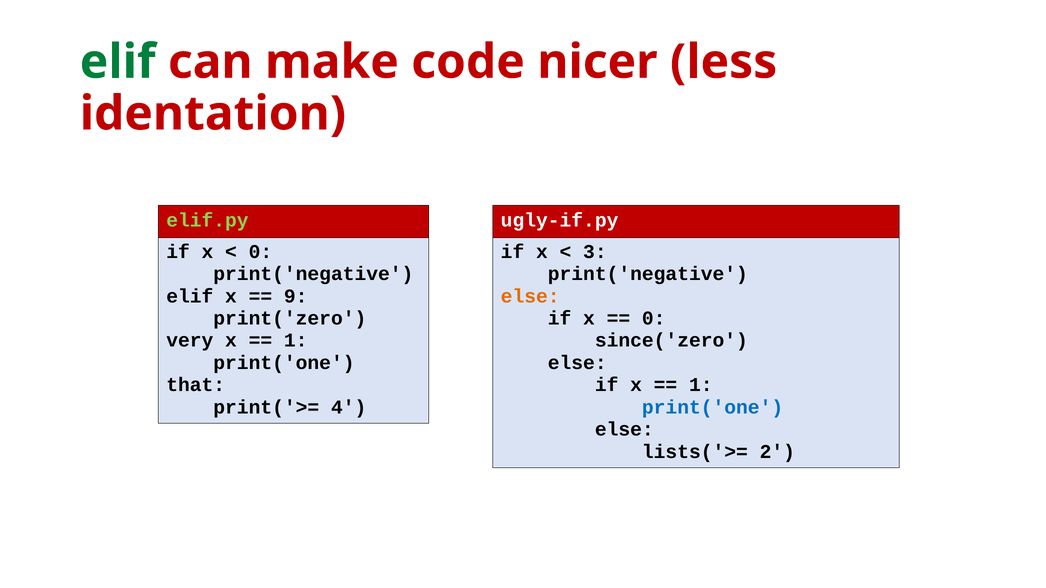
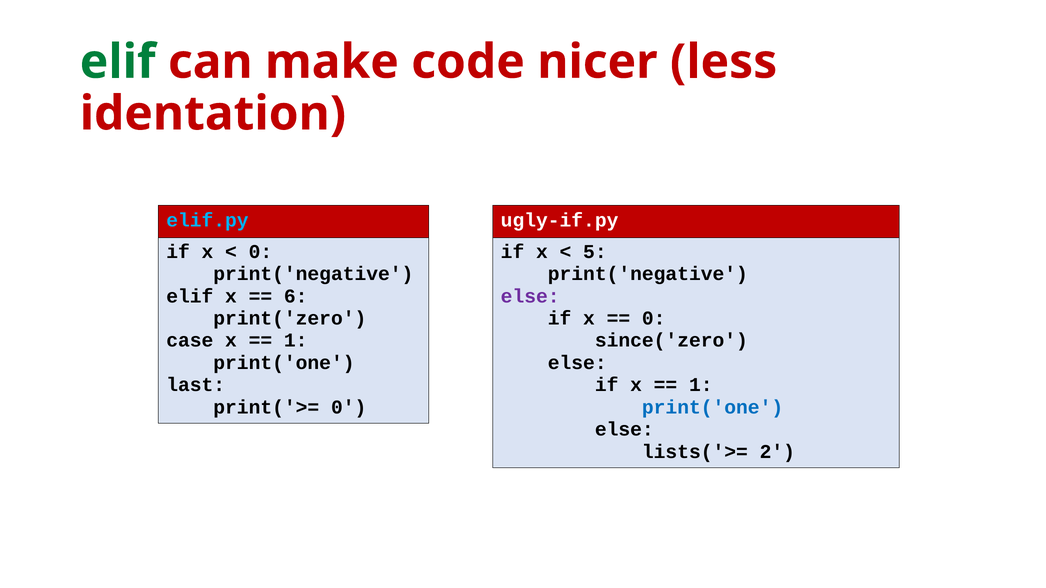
elif.py colour: light green -> light blue
3: 3 -> 5
9: 9 -> 6
else at (530, 296) colour: orange -> purple
very: very -> case
that: that -> last
print('>= 4: 4 -> 0
